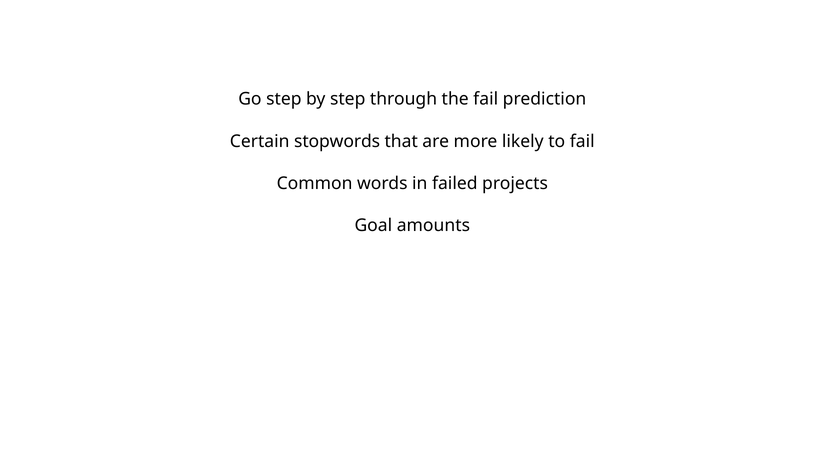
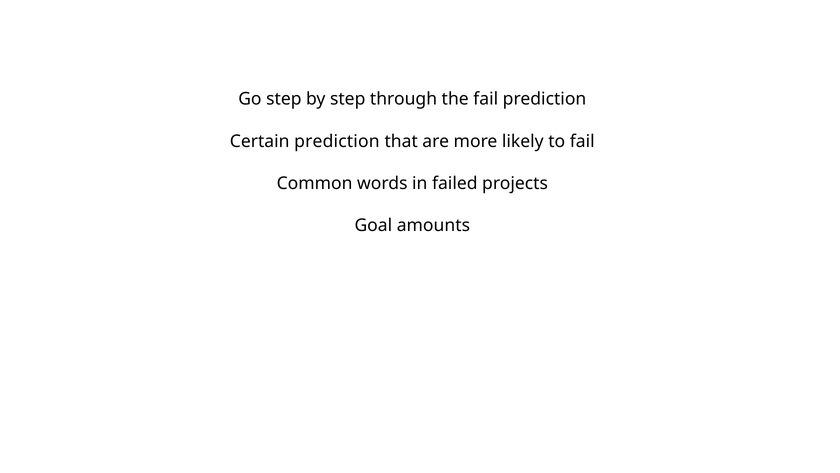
Certain stopwords: stopwords -> prediction
